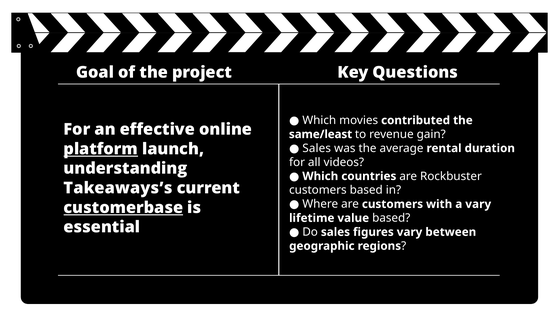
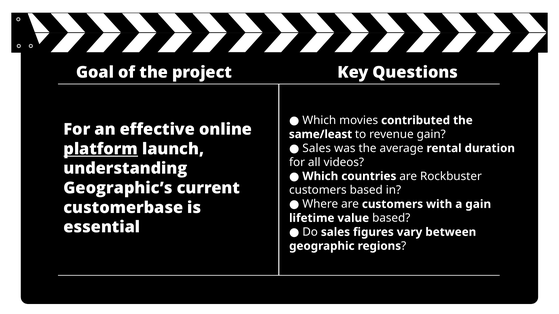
Takeaways’s: Takeaways’s -> Geographic’s
a vary: vary -> gain
customerbase underline: present -> none
